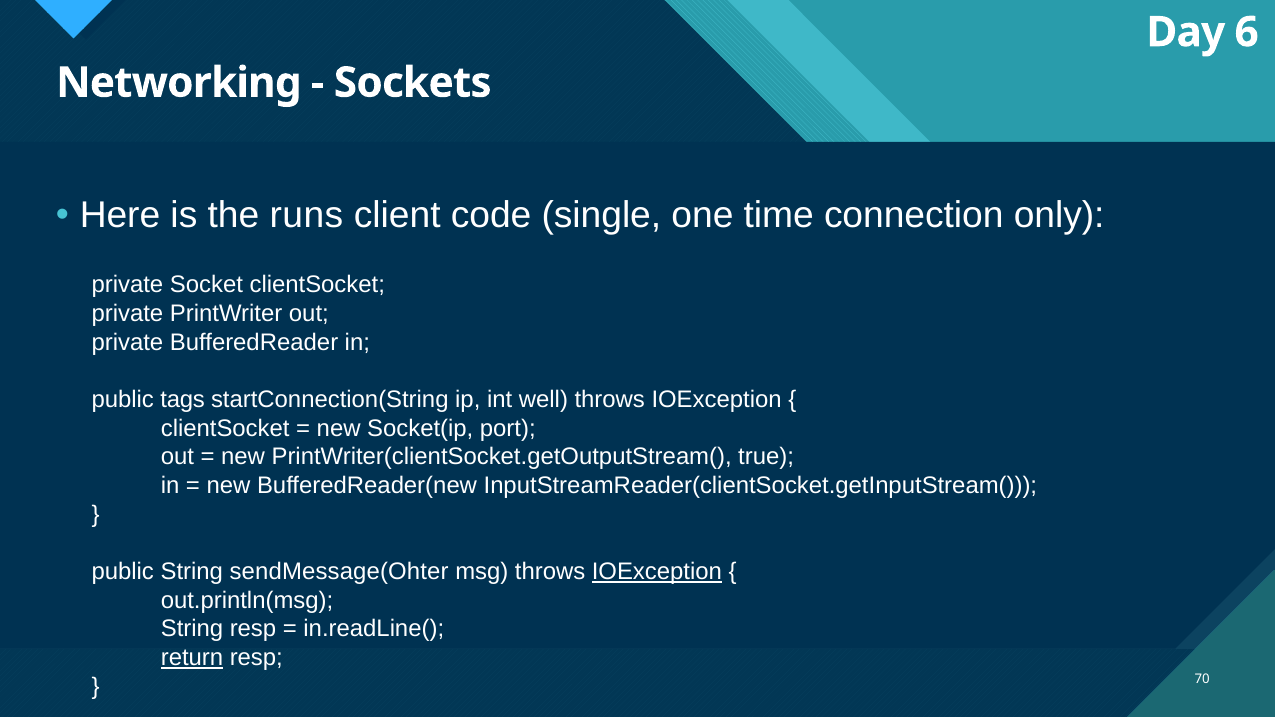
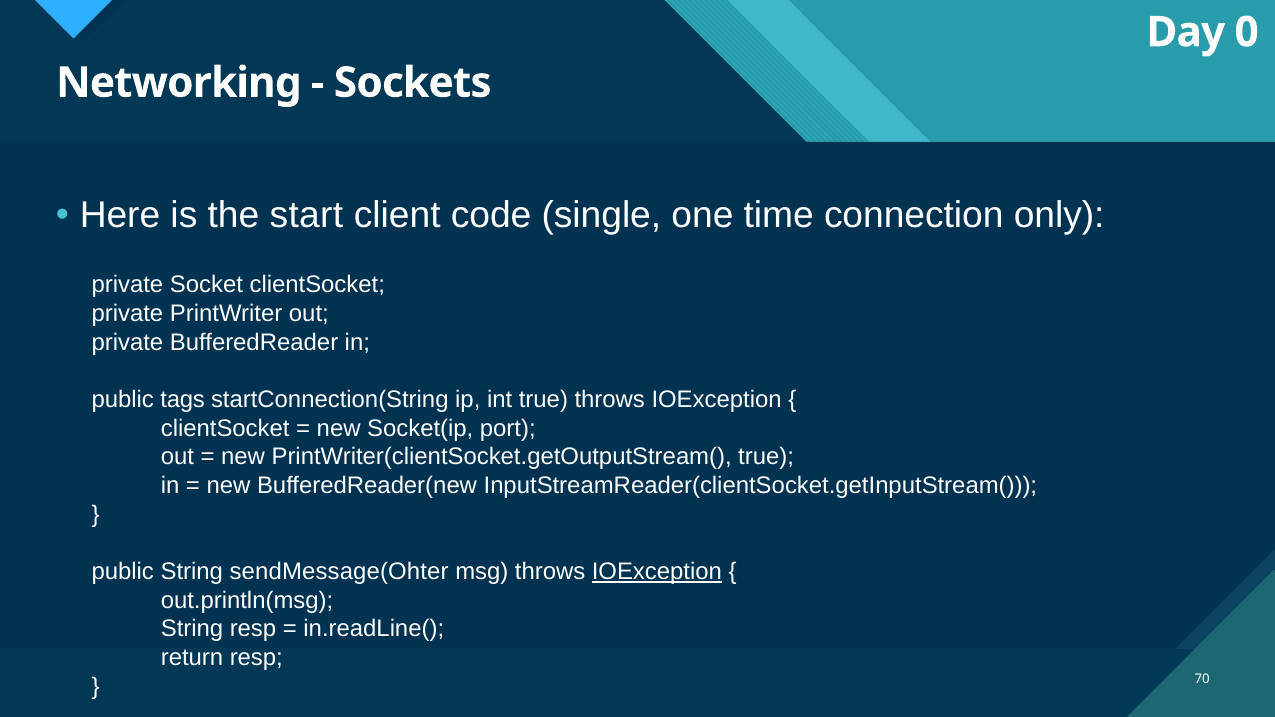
6: 6 -> 0
runs: runs -> start
int well: well -> true
return underline: present -> none
